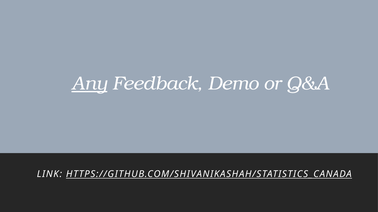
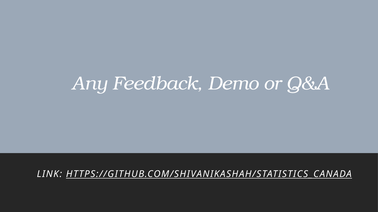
Any underline: present -> none
